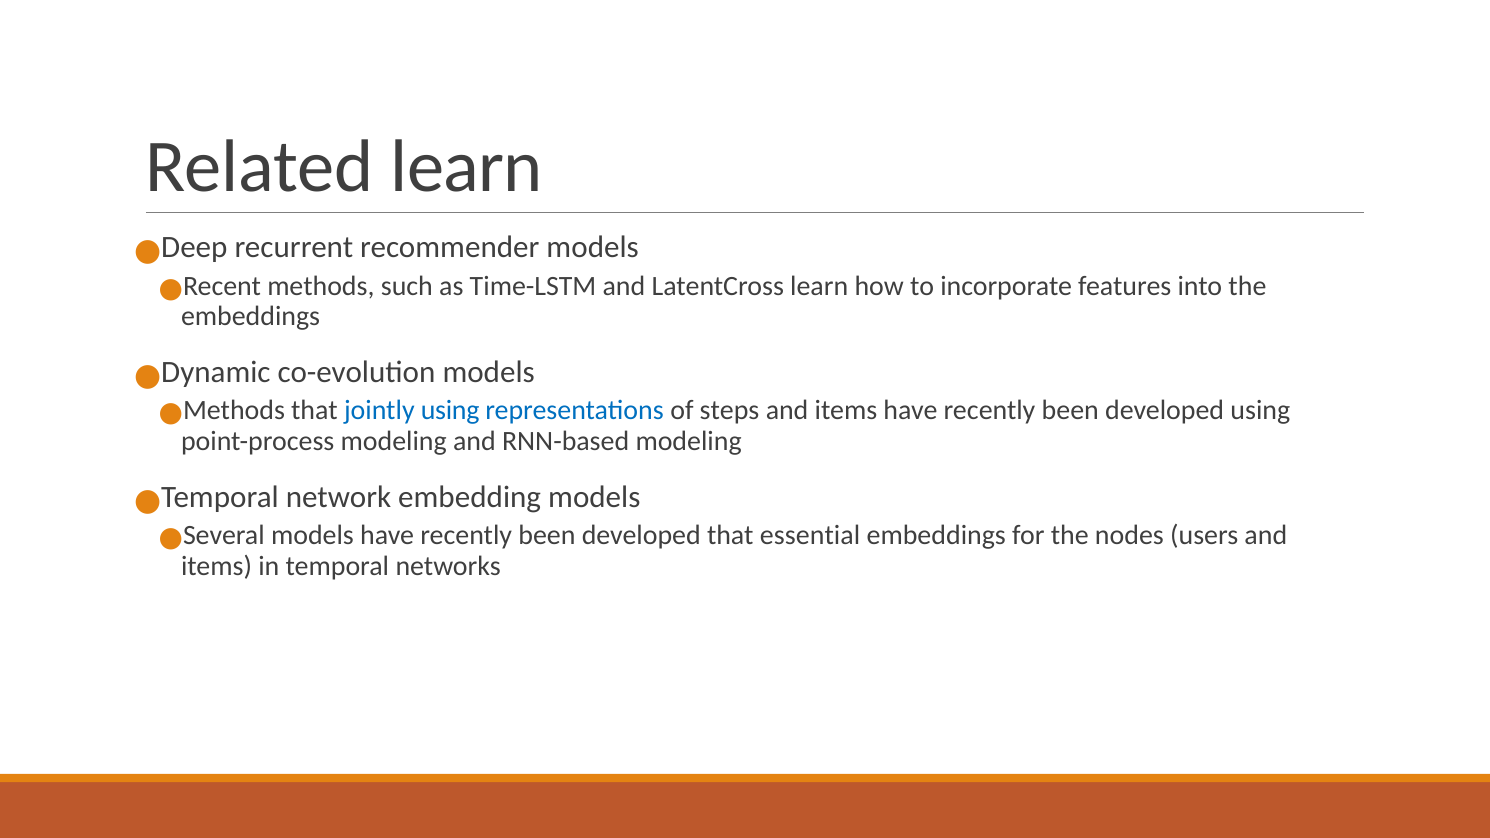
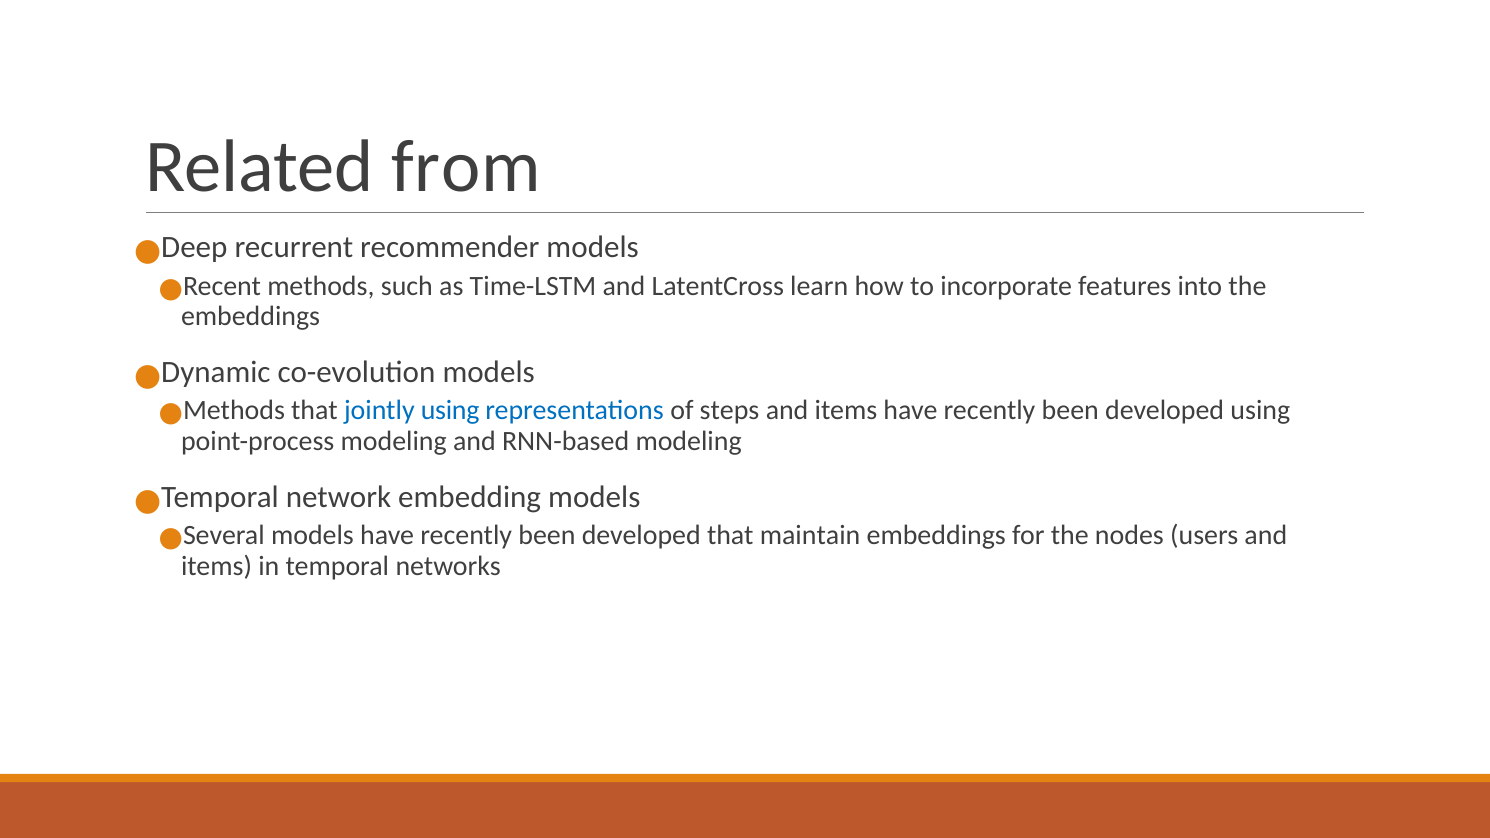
Related learn: learn -> from
essential: essential -> maintain
